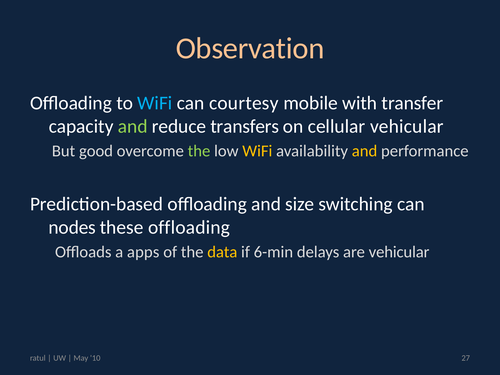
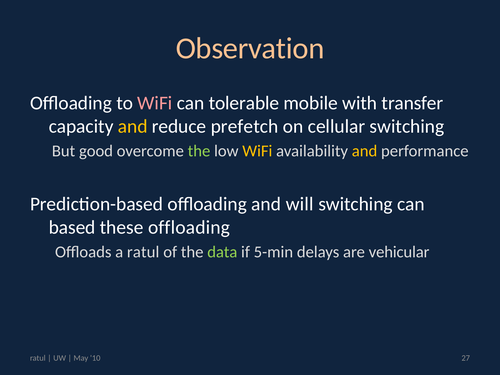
WiFi at (155, 103) colour: light blue -> pink
courtesy: courtesy -> tolerable
and at (133, 126) colour: light green -> yellow
transfers: transfers -> prefetch
cellular vehicular: vehicular -> switching
size: size -> will
nodes: nodes -> based
a apps: apps -> ratul
data colour: yellow -> light green
6-min: 6-min -> 5-min
